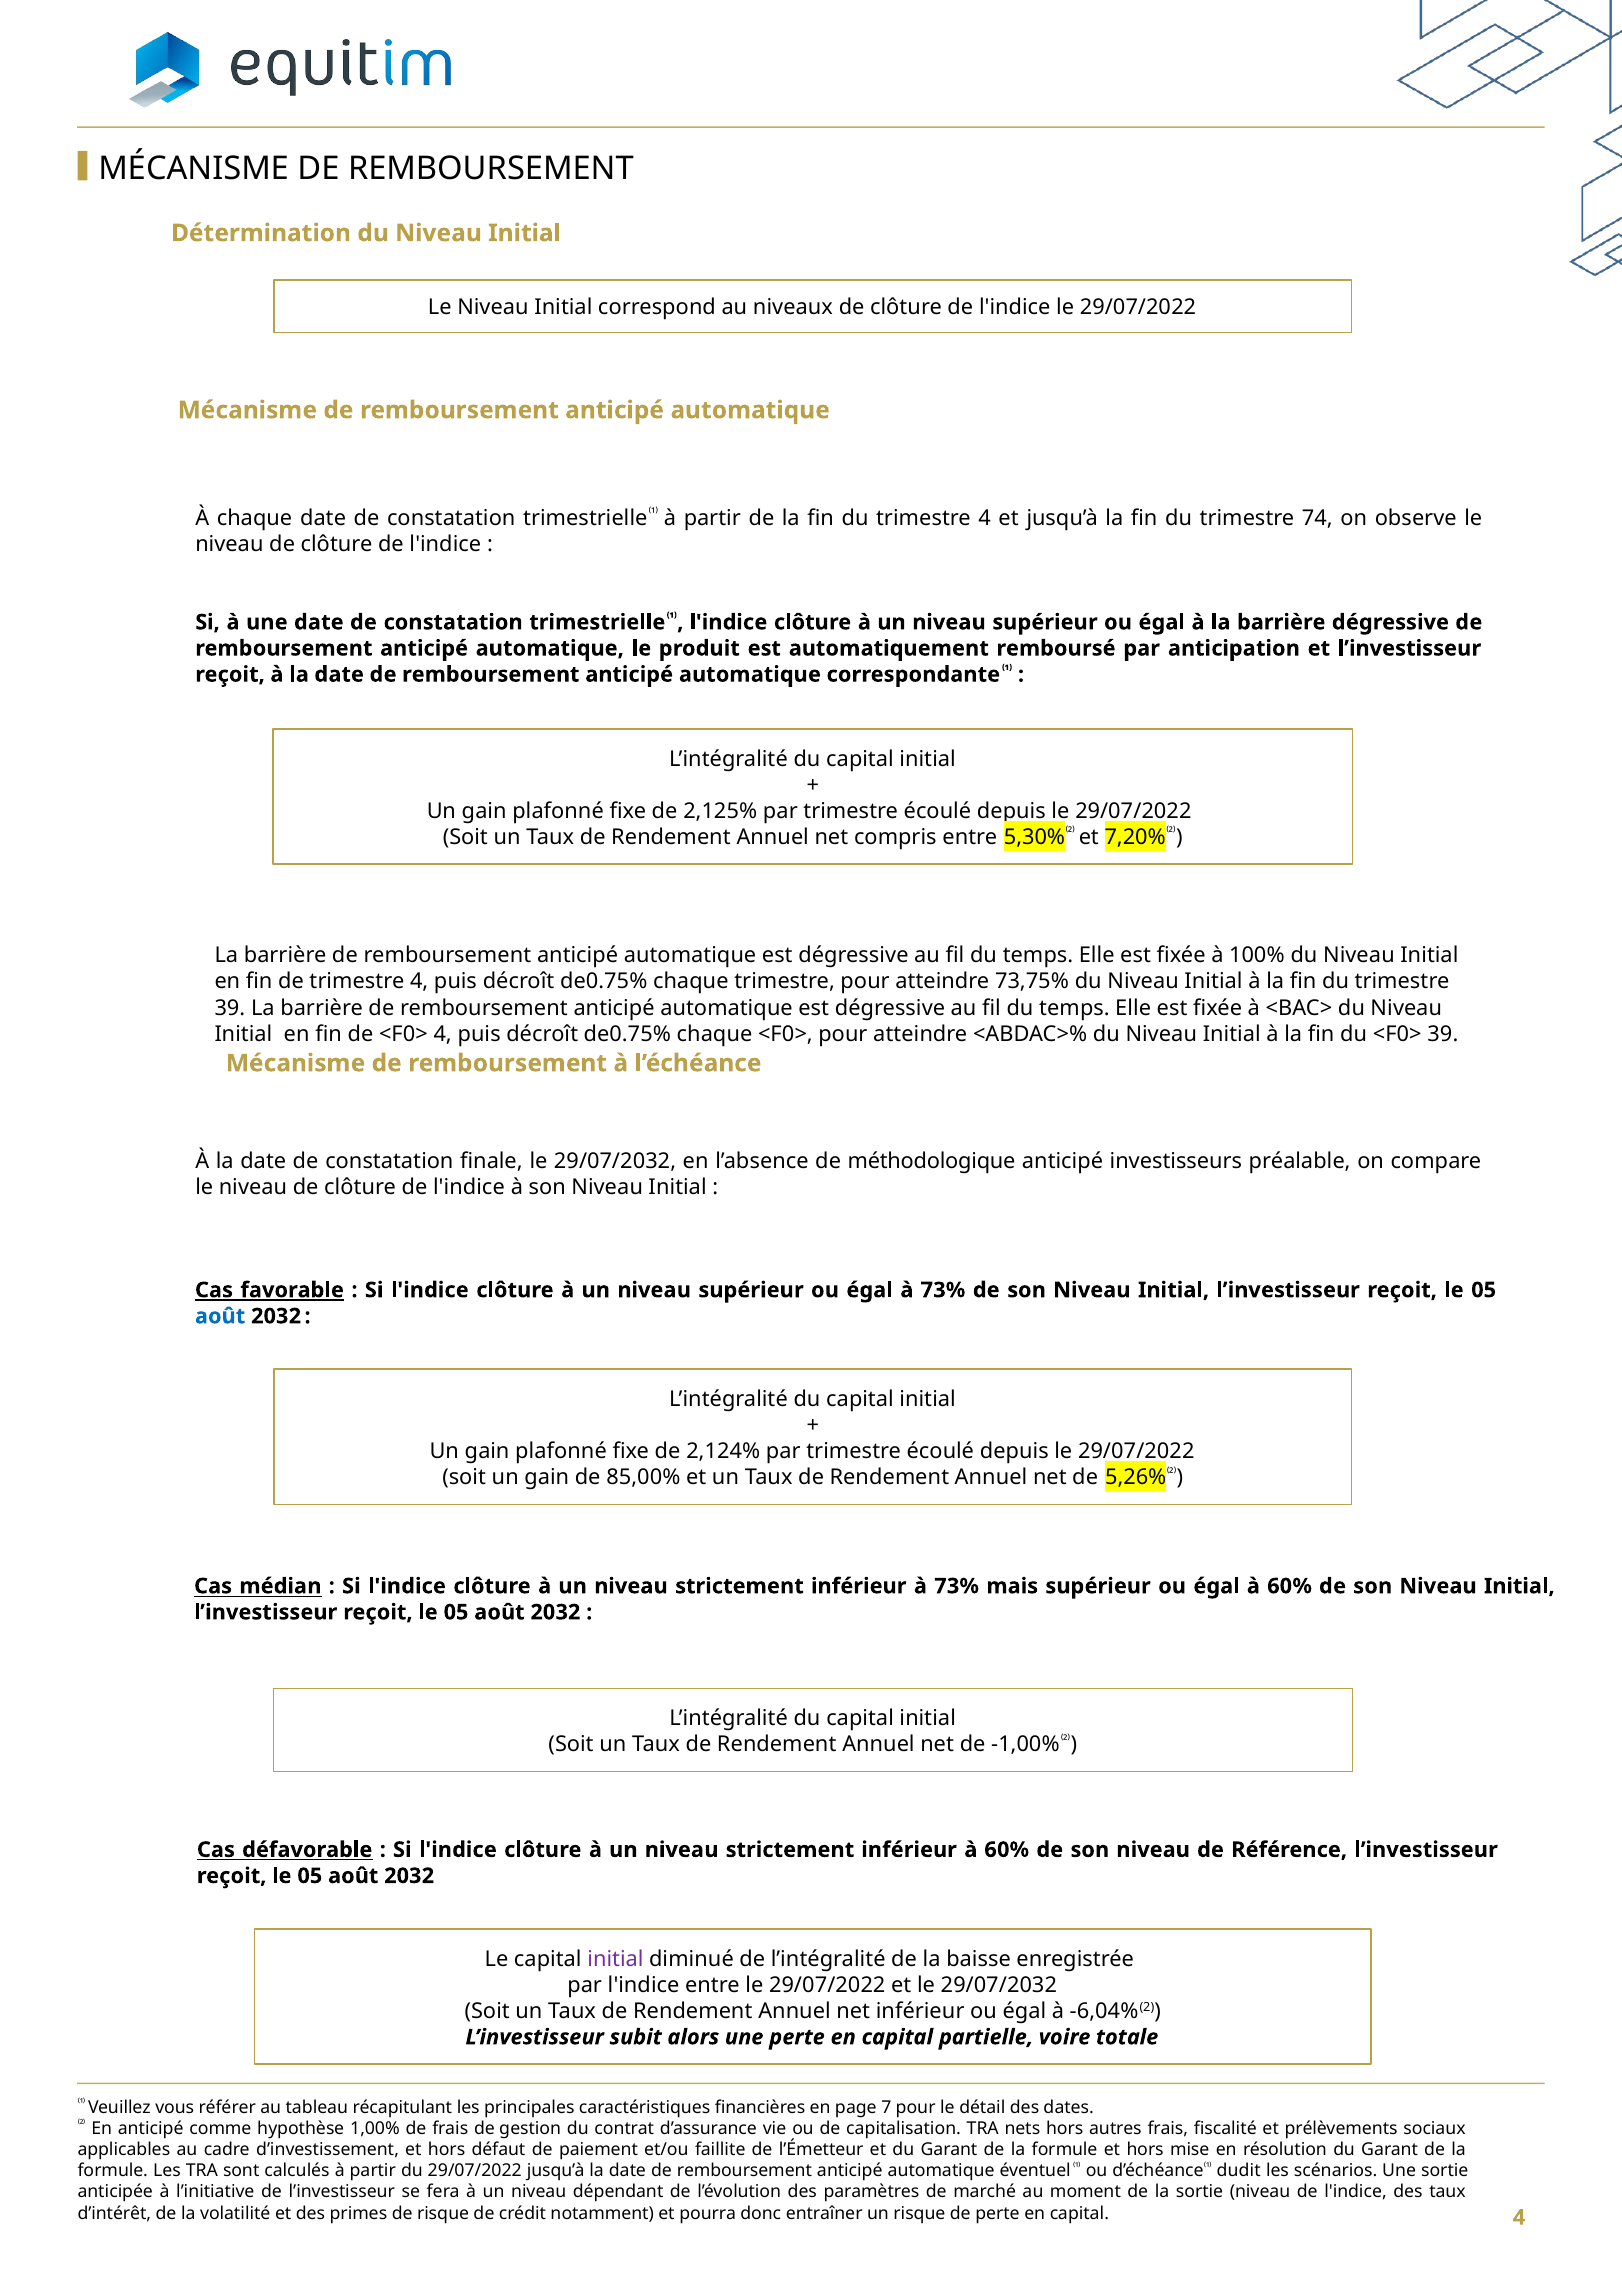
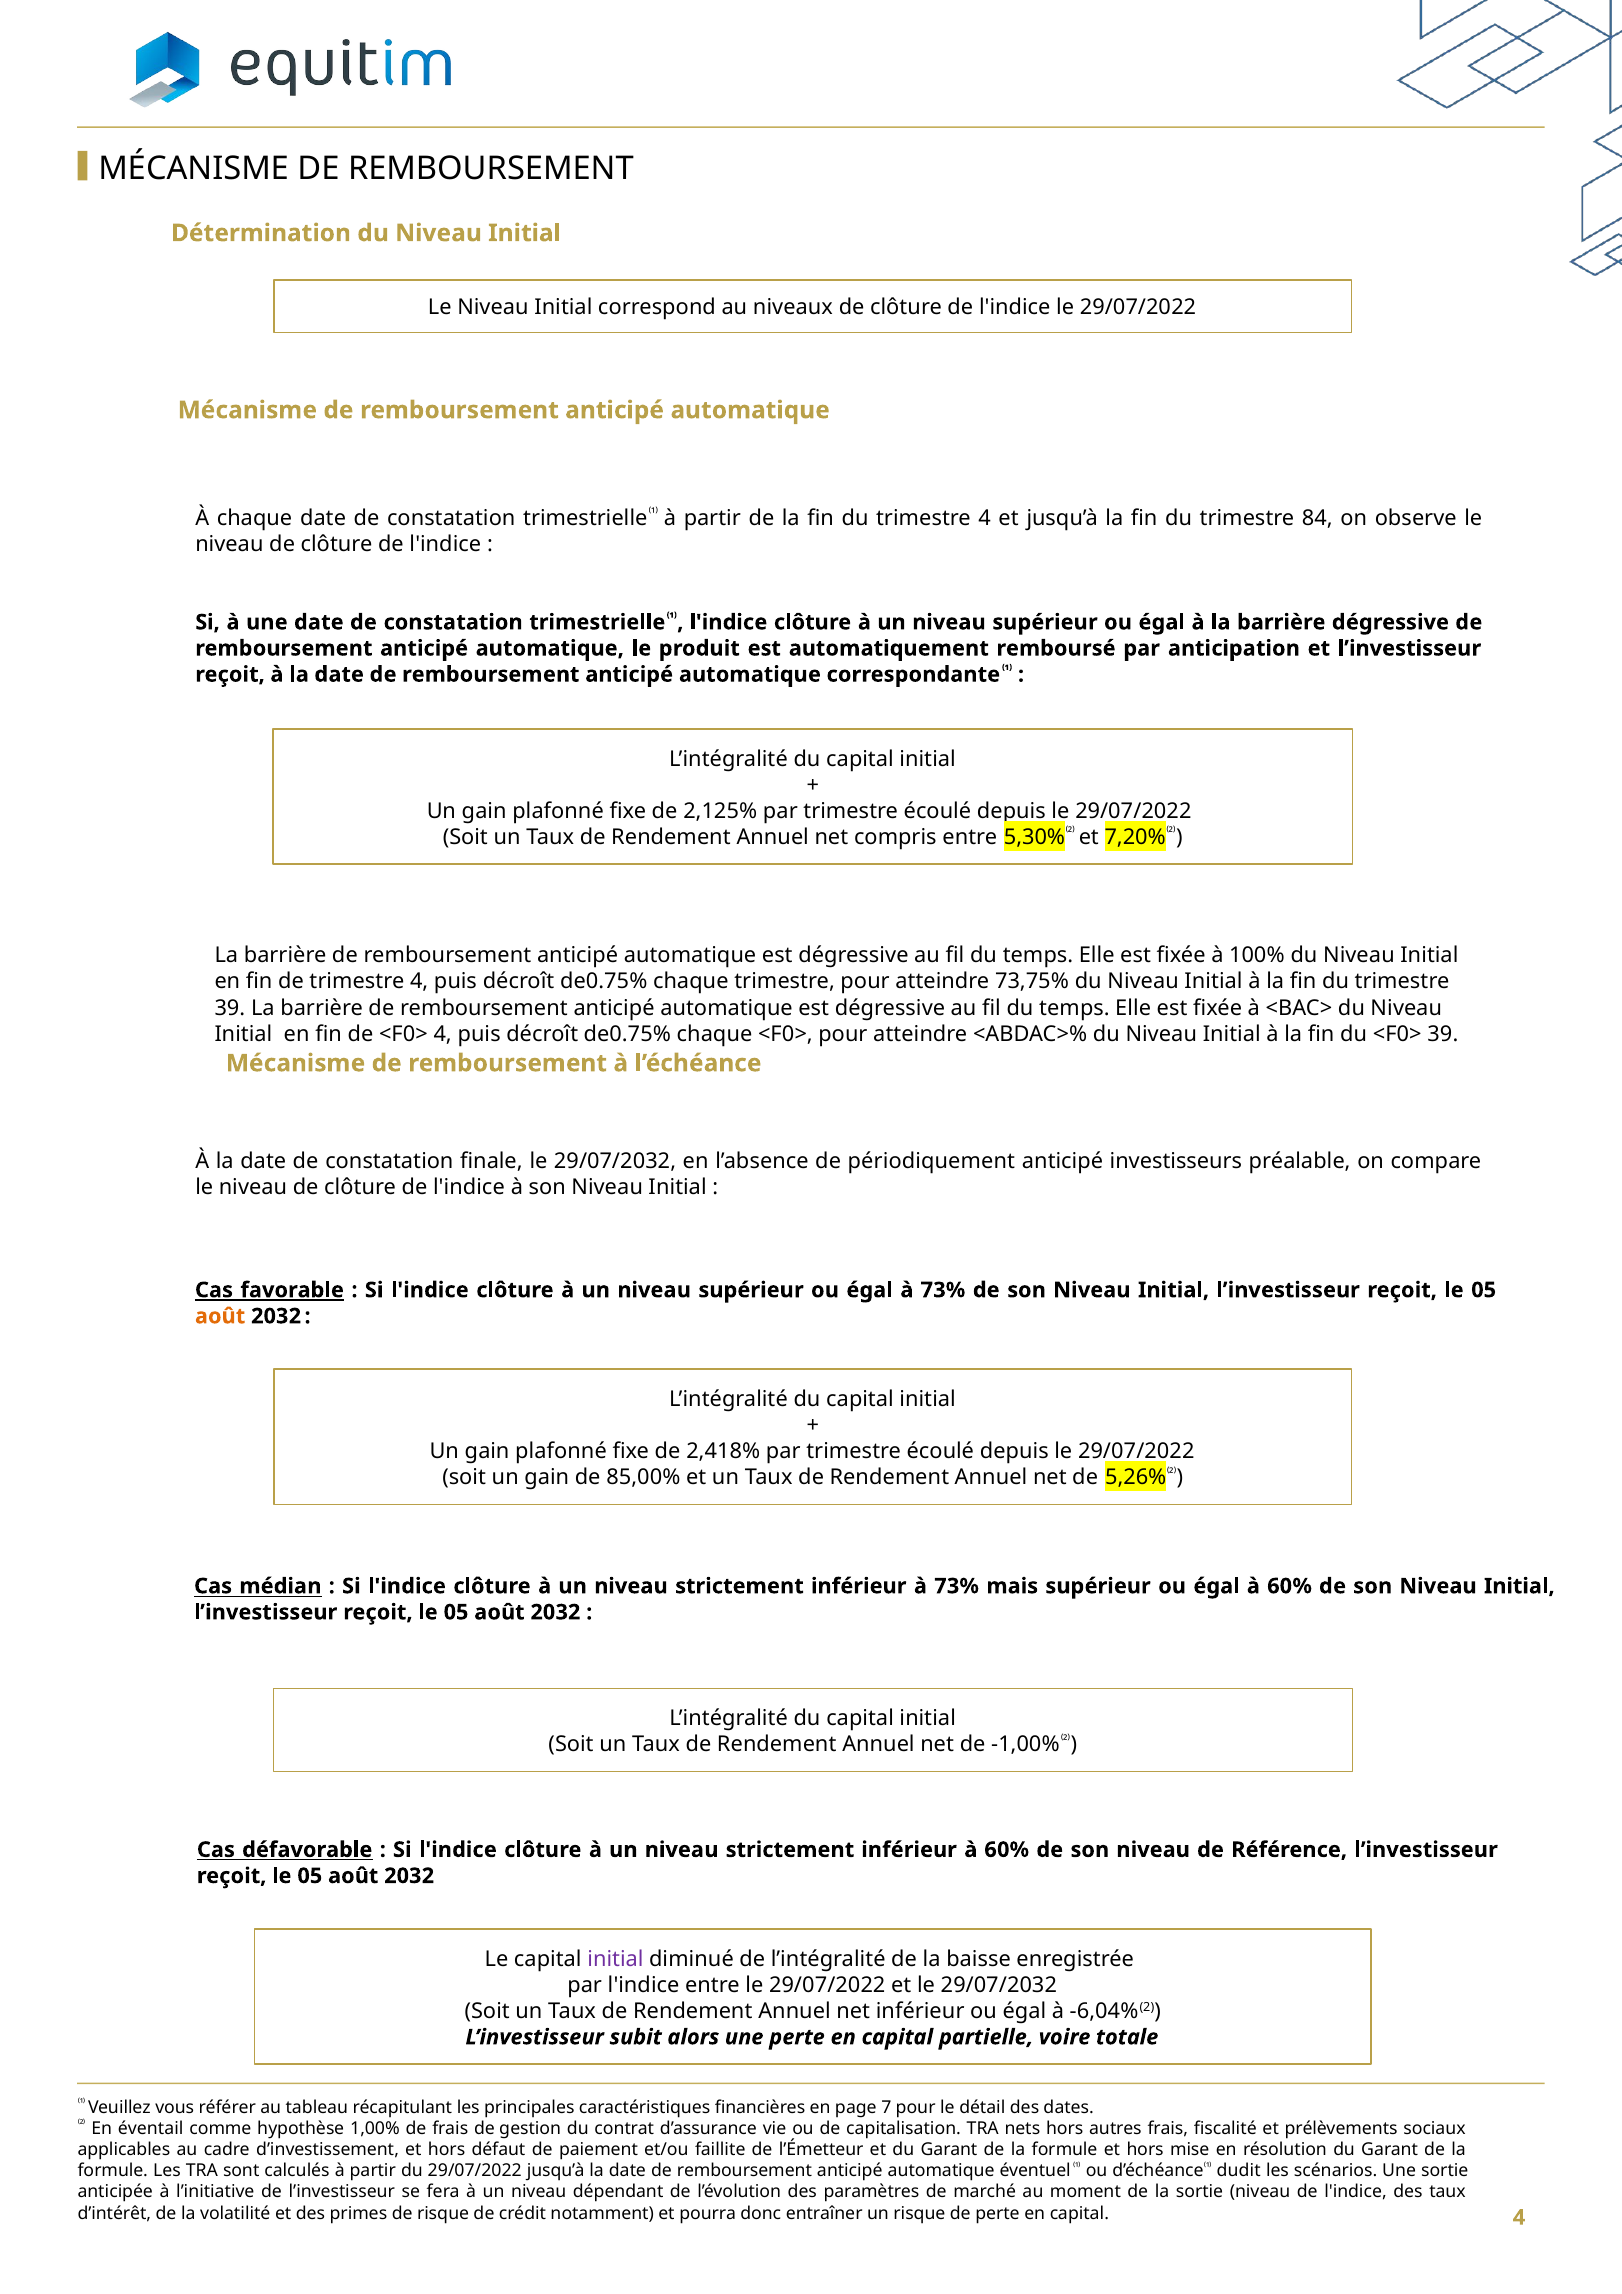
74: 74 -> 84
méthodologique: méthodologique -> périodiquement
août at (220, 1316) colour: blue -> orange
2,124%: 2,124% -> 2,418%
En anticipé: anticipé -> éventail
